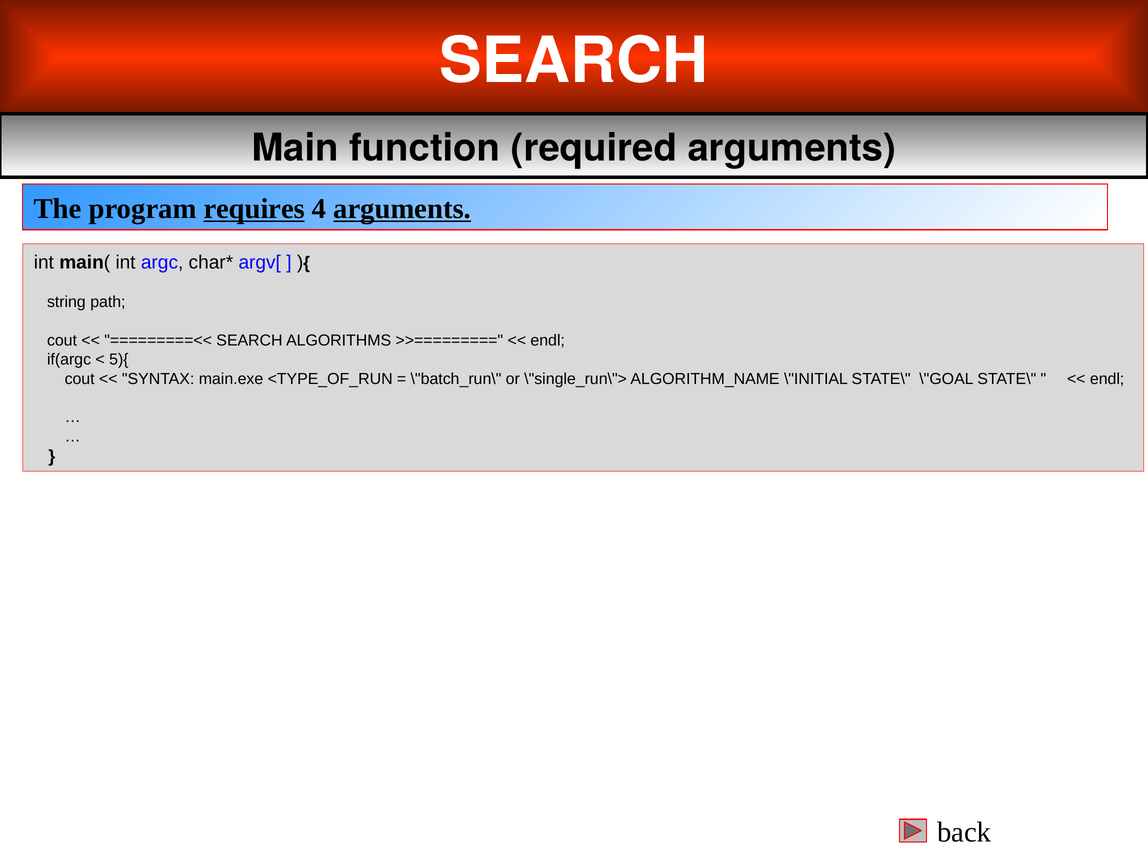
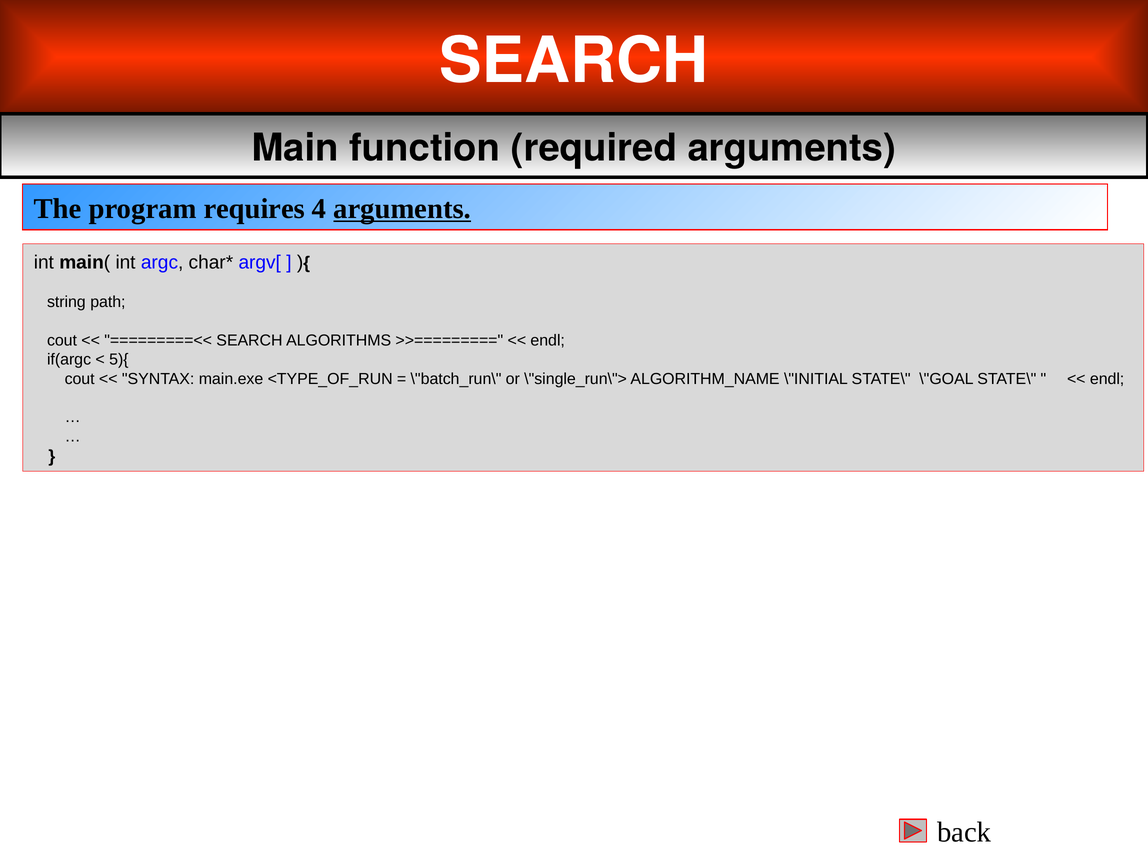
requires underline: present -> none
